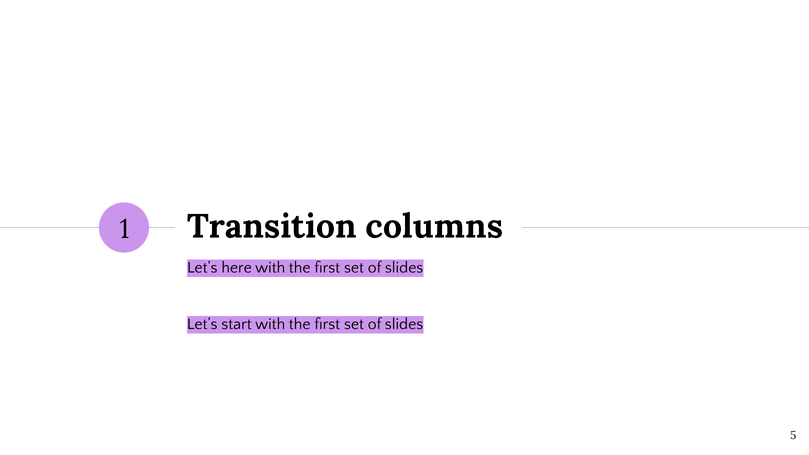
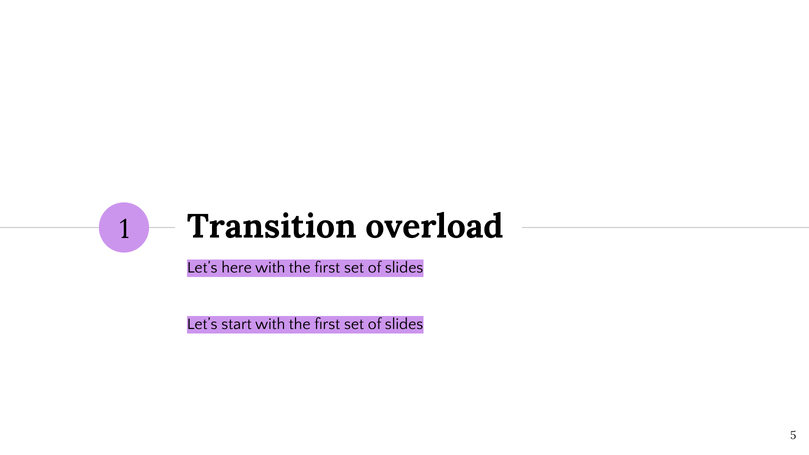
columns: columns -> overload
